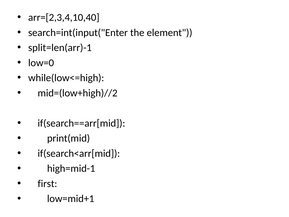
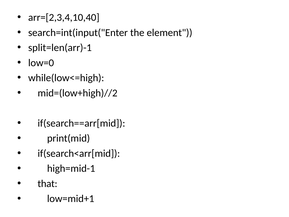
first: first -> that
